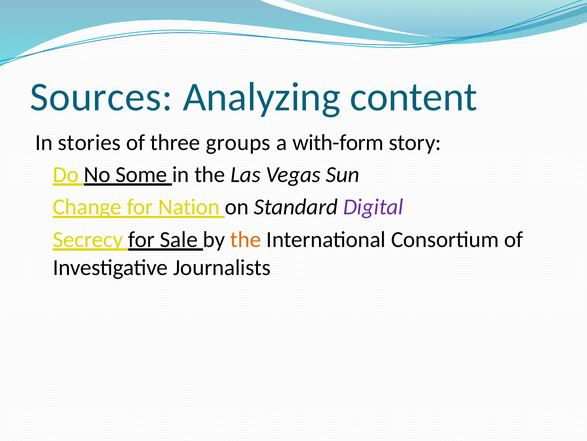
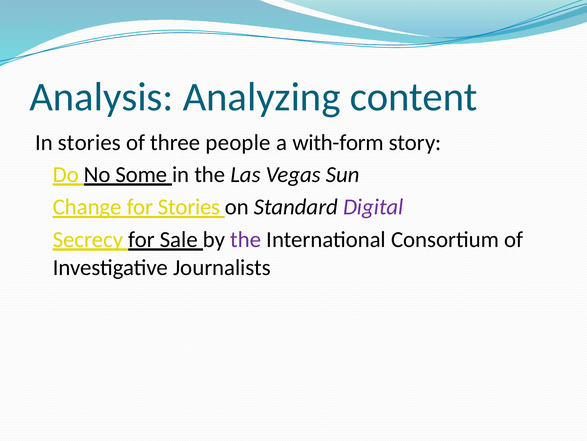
Sources: Sources -> Analysis
groups: groups -> people
for Nation: Nation -> Stories
the at (246, 239) colour: orange -> purple
